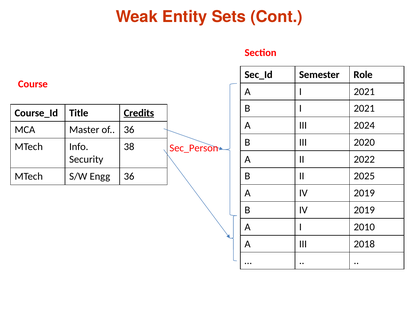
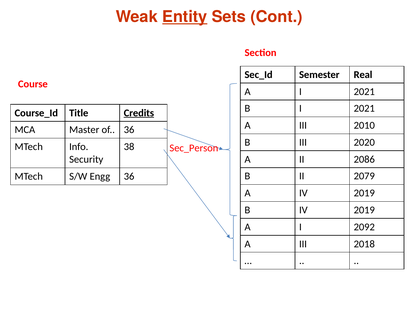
Entity underline: none -> present
Role: Role -> Real
2024: 2024 -> 2010
2022: 2022 -> 2086
2025: 2025 -> 2079
2010: 2010 -> 2092
